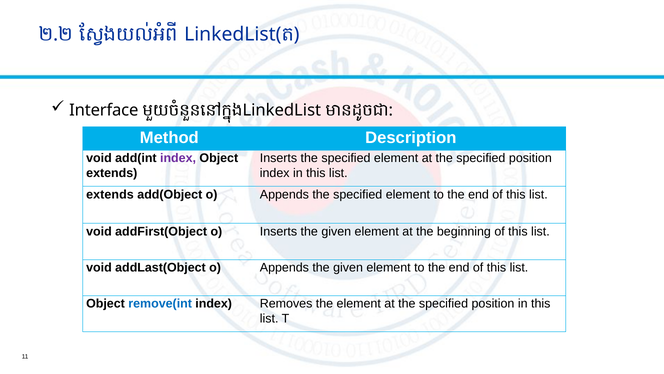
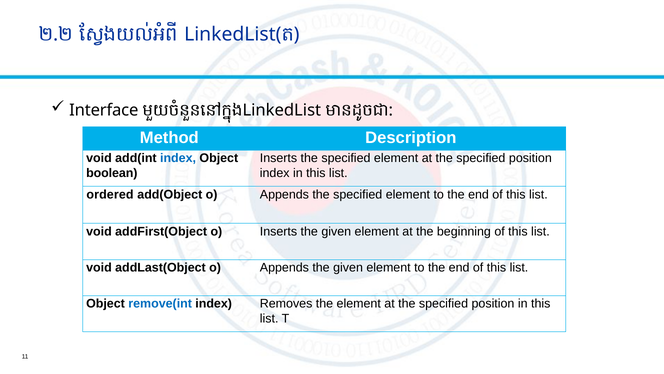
index at (178, 158) colour: purple -> blue
extends at (112, 173): extends -> boolean
extends at (110, 194): extends -> ordered
